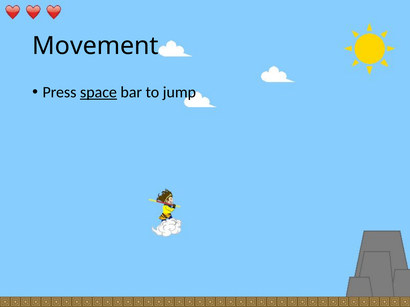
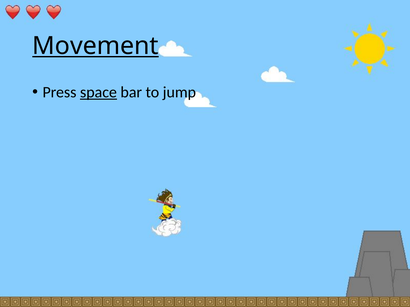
Movement underline: none -> present
